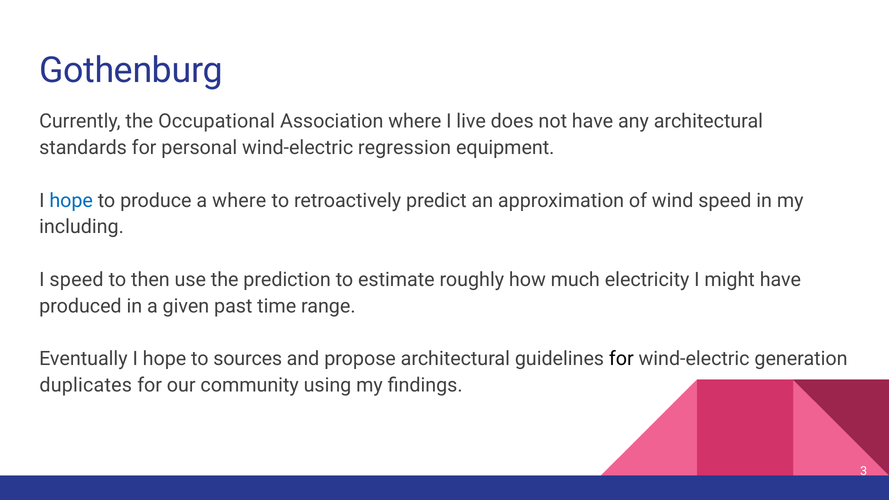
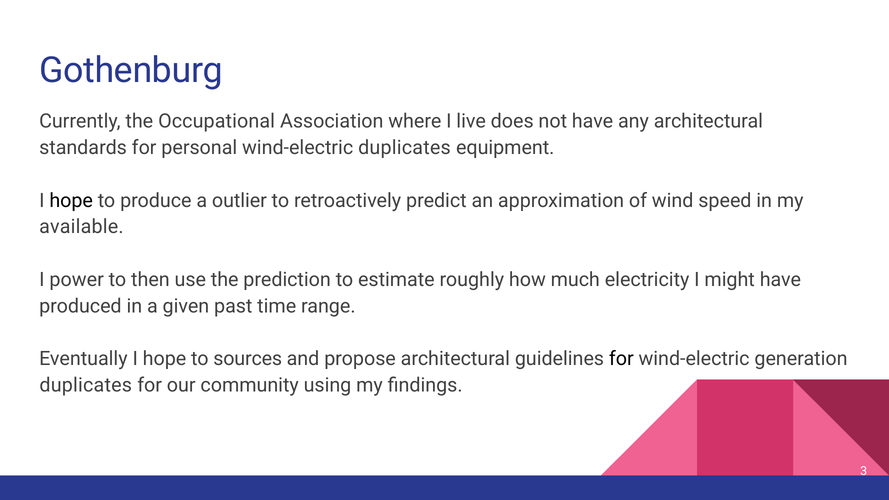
wind-electric regression: regression -> duplicates
hope at (71, 201) colour: blue -> black
a where: where -> outlier
including: including -> available
I speed: speed -> power
